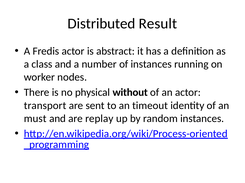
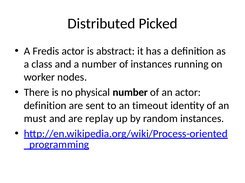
Result: Result -> Picked
physical without: without -> number
transport at (45, 106): transport -> definition
